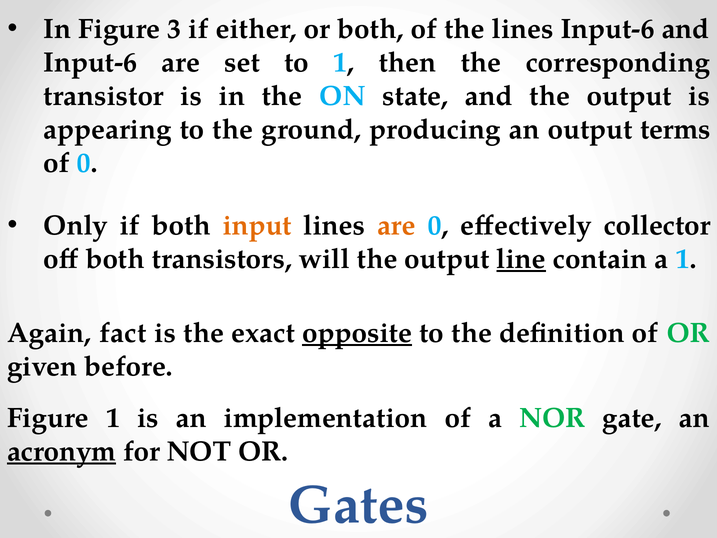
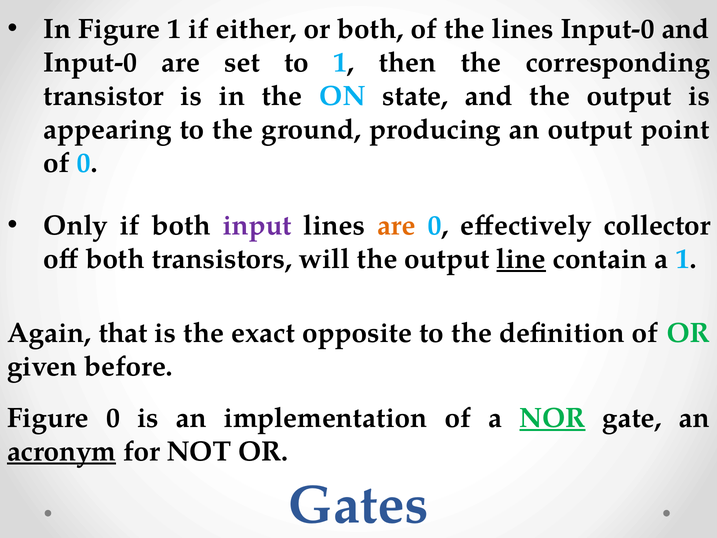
Figure 3: 3 -> 1
lines Input-6: Input-6 -> Input-0
Input-6 at (90, 62): Input-6 -> Input-0
terms: terms -> point
input colour: orange -> purple
fact: fact -> that
opposite underline: present -> none
Figure 1: 1 -> 0
NOR underline: none -> present
